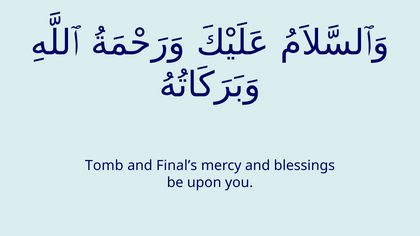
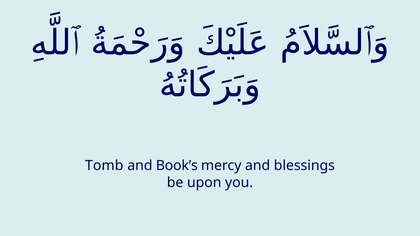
Final’s: Final’s -> Book’s
